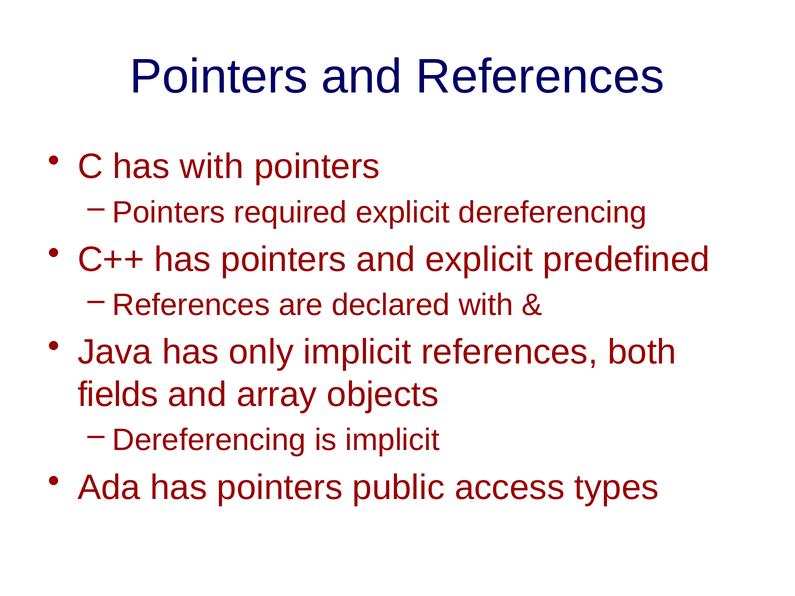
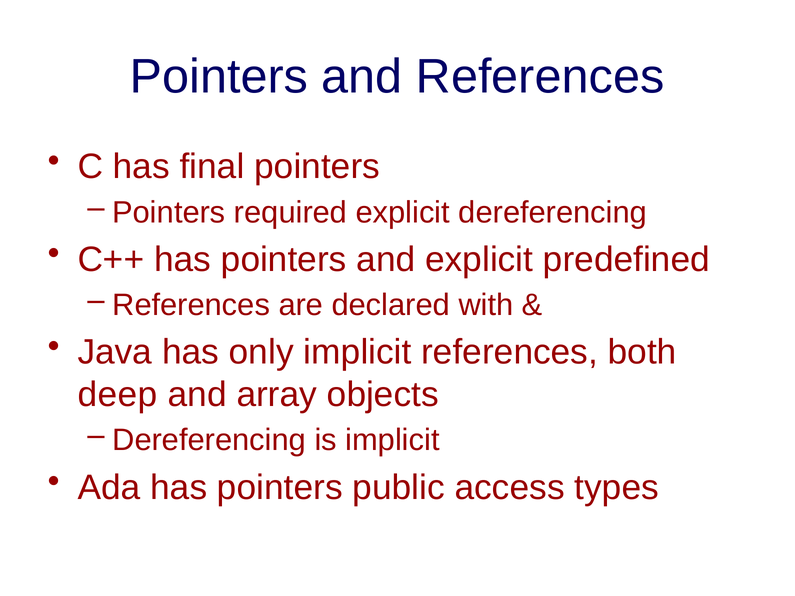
has with: with -> final
fields: fields -> deep
